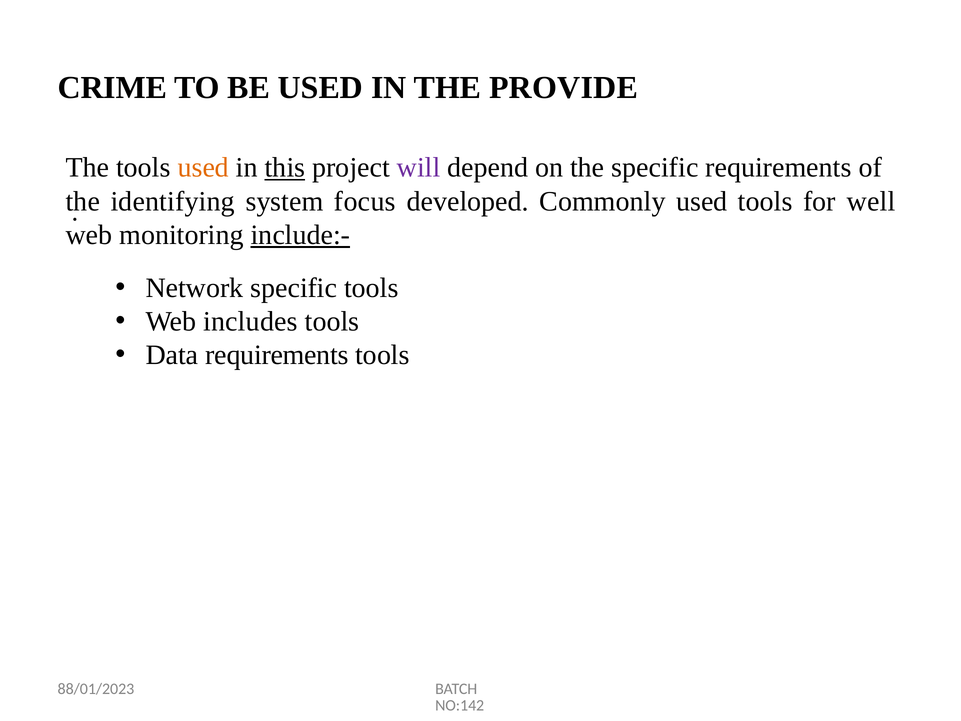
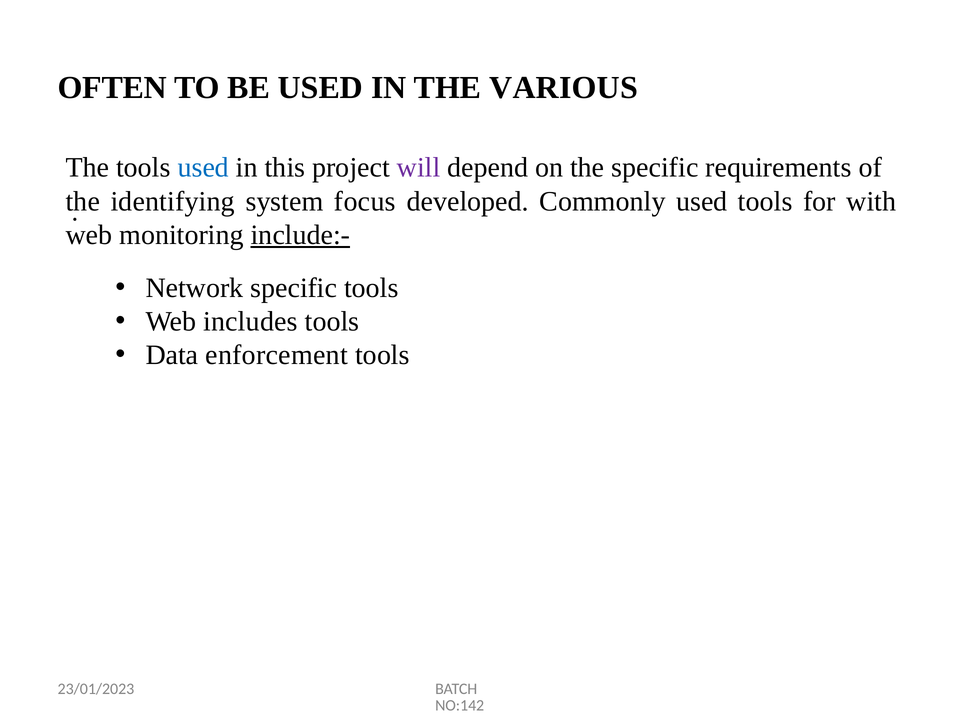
CRIME: CRIME -> OFTEN
PROVIDE: PROVIDE -> VARIOUS
used at (203, 168) colour: orange -> blue
this underline: present -> none
well: well -> with
Data requirements: requirements -> enforcement
88/01/2023: 88/01/2023 -> 23/01/2023
